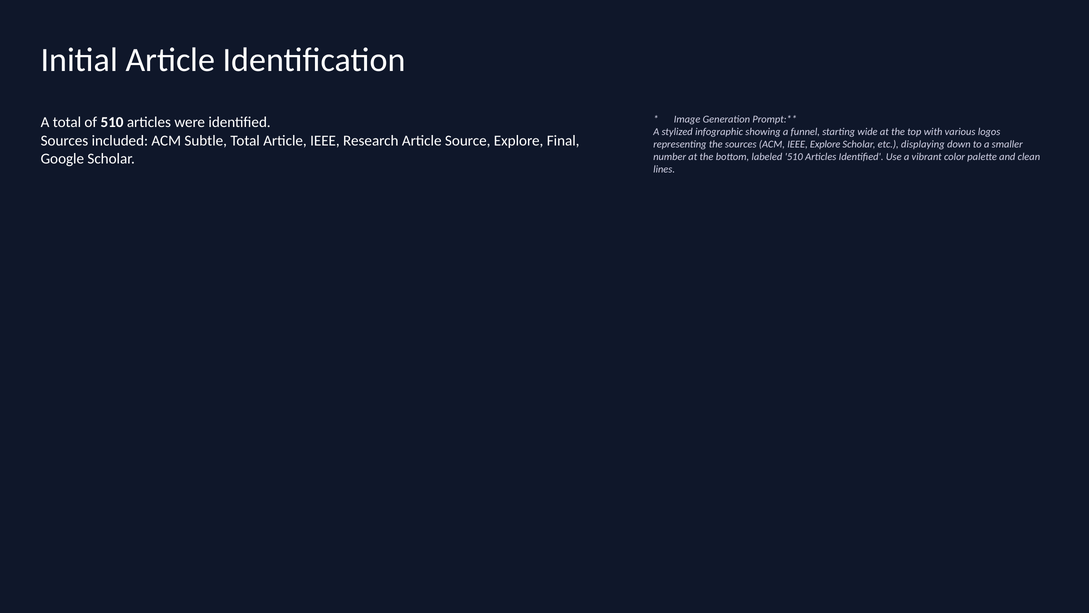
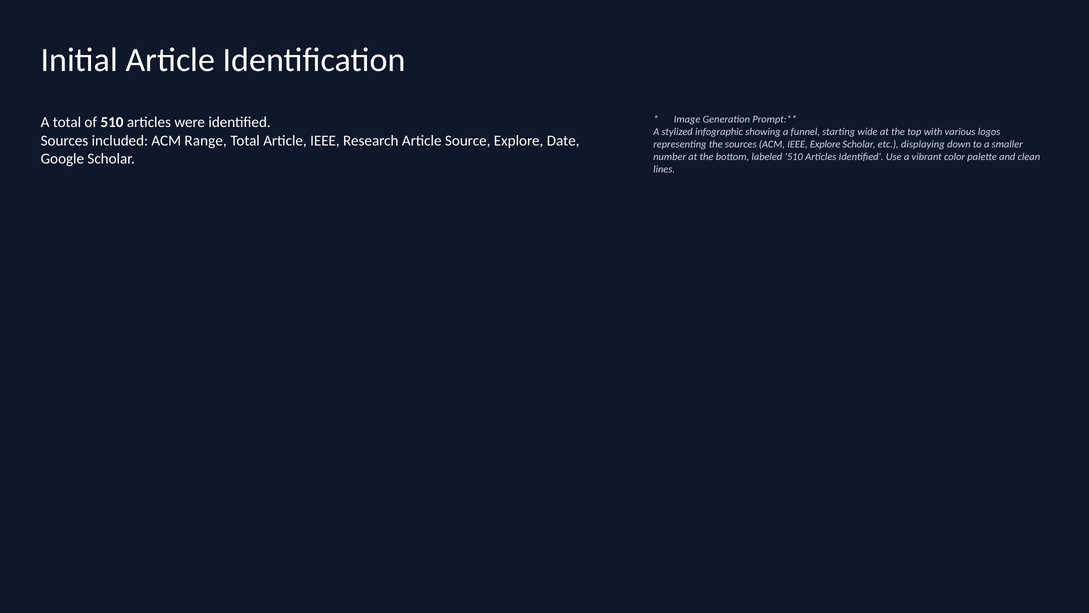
Subtle: Subtle -> Range
Final: Final -> Date
